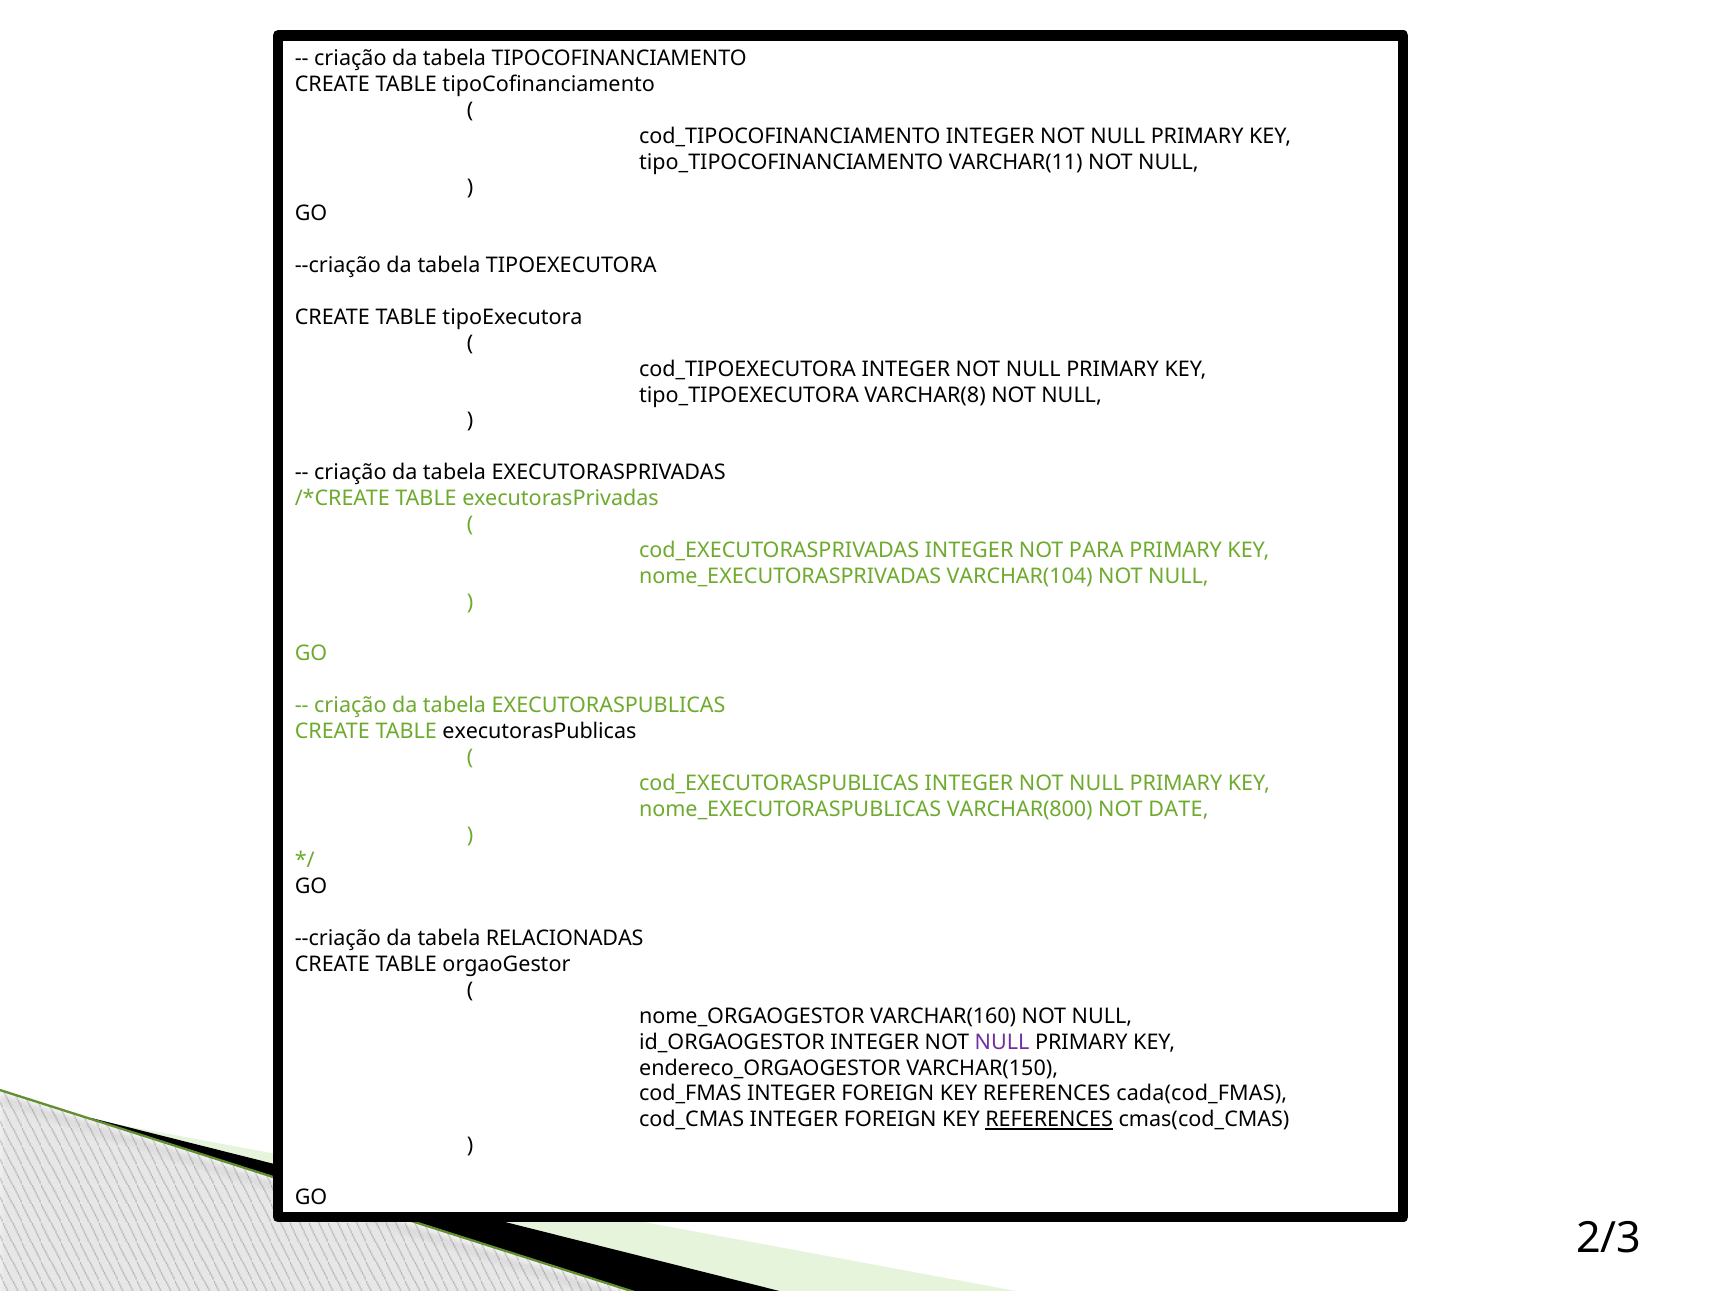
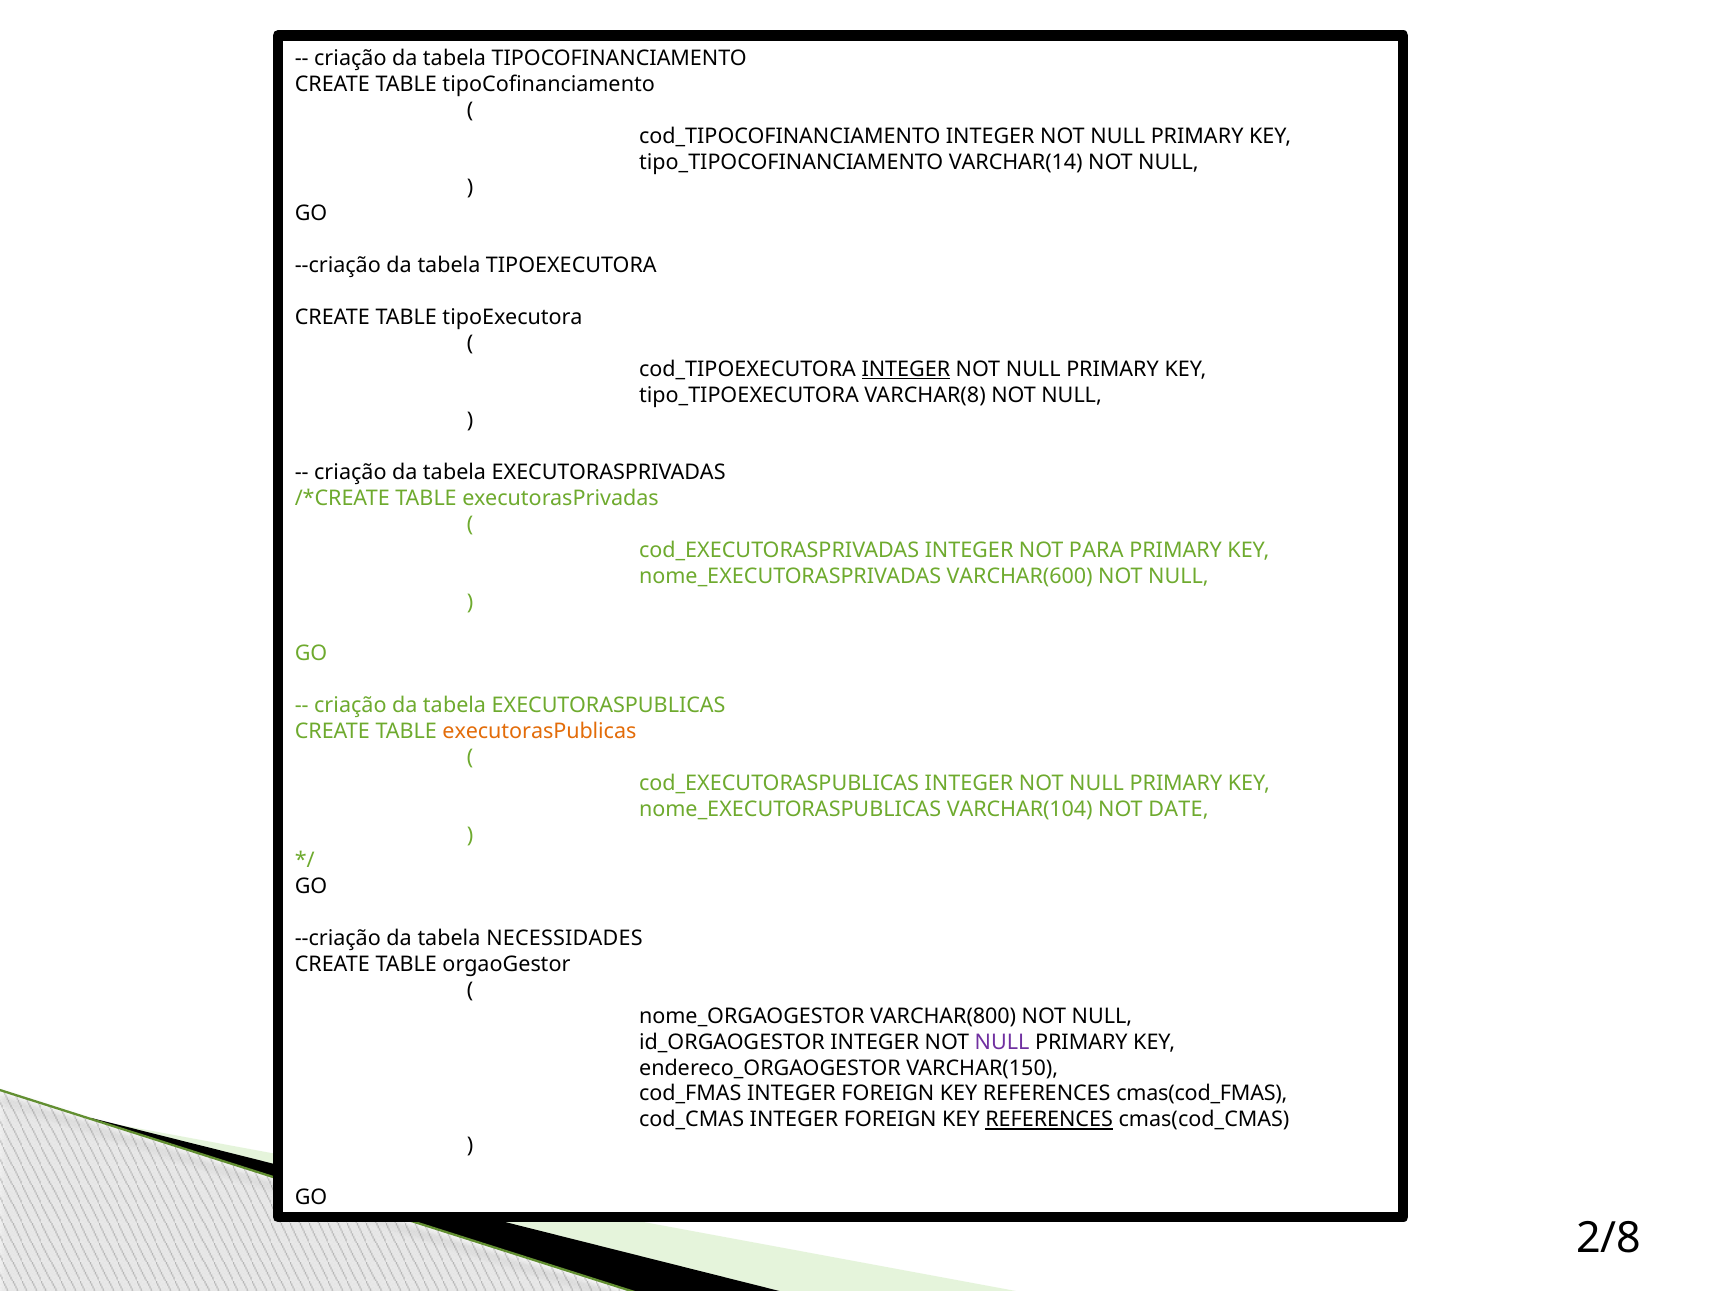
VARCHAR(11: VARCHAR(11 -> VARCHAR(14
INTEGER at (906, 369) underline: none -> present
VARCHAR(104: VARCHAR(104 -> VARCHAR(600
executorasPublicas at (539, 732) colour: black -> orange
VARCHAR(800: VARCHAR(800 -> VARCHAR(104
RELACIONADAS: RELACIONADAS -> NECESSIDADES
VARCHAR(160: VARCHAR(160 -> VARCHAR(800
cada(cod_FMAS: cada(cod_FMAS -> cmas(cod_FMAS
2/3: 2/3 -> 2/8
